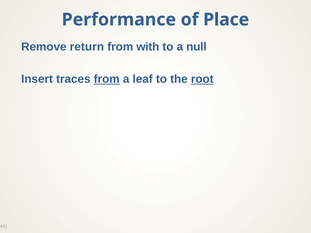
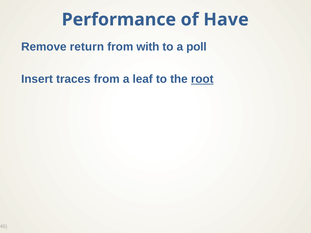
Place: Place -> Have
null: null -> poll
from at (107, 79) underline: present -> none
